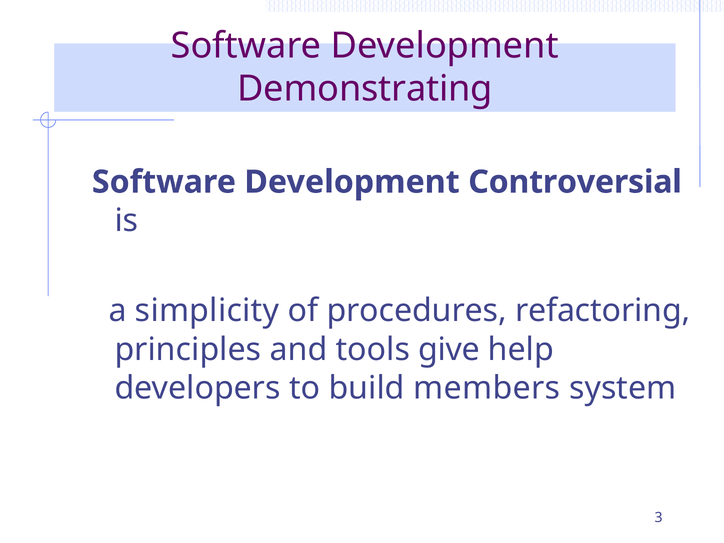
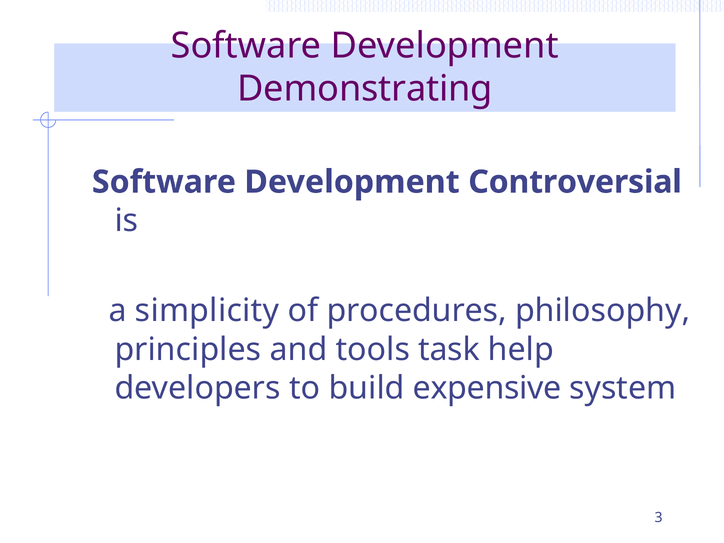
refactoring: refactoring -> philosophy
give: give -> task
members: members -> expensive
